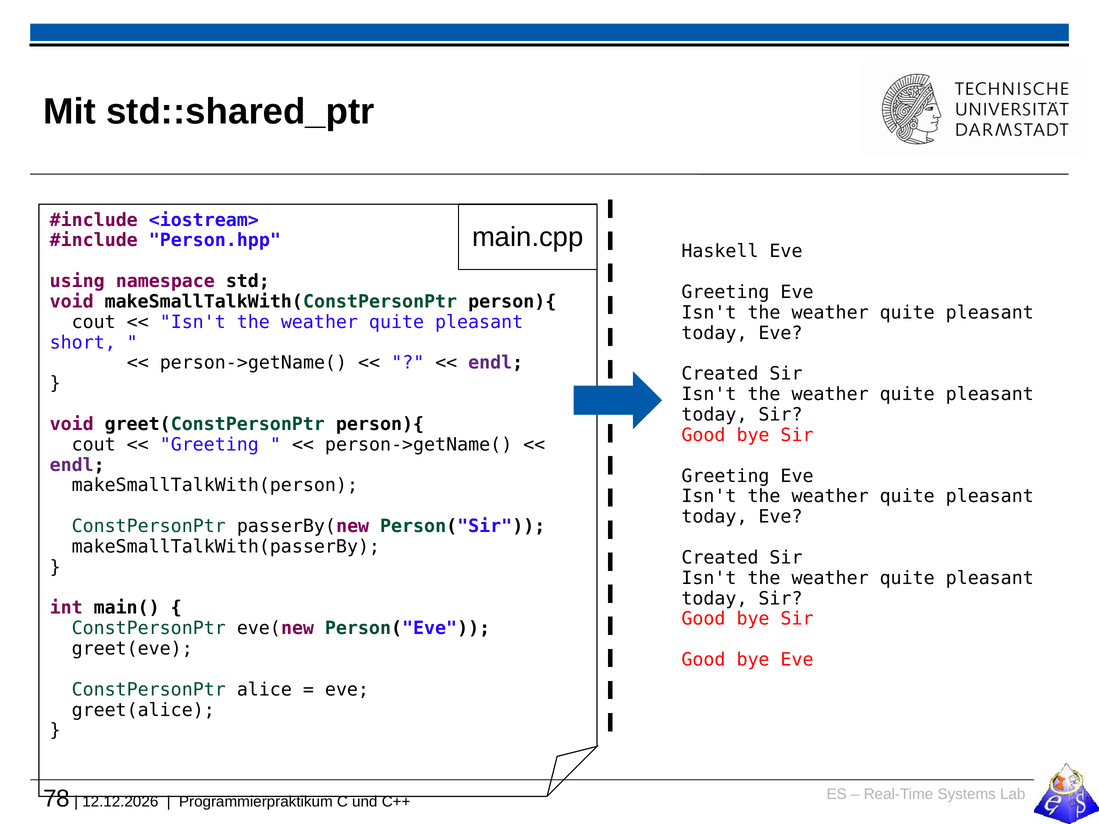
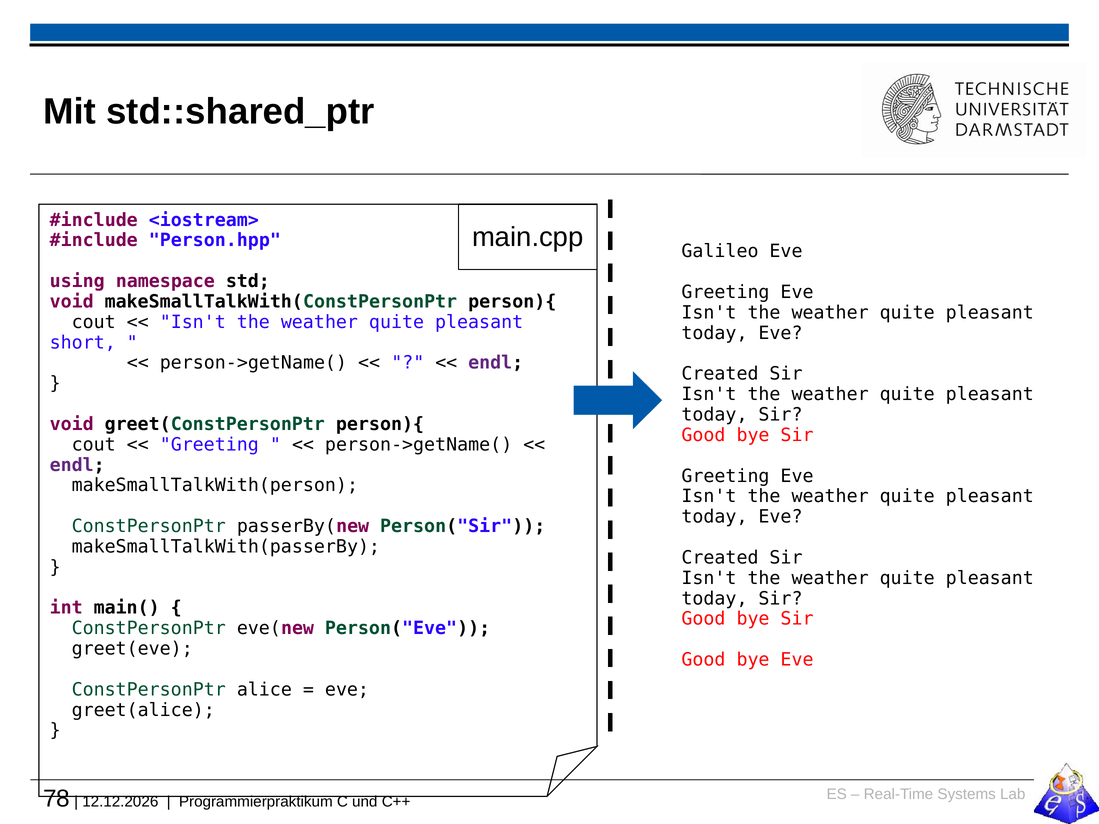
Haskell: Haskell -> Galileo
